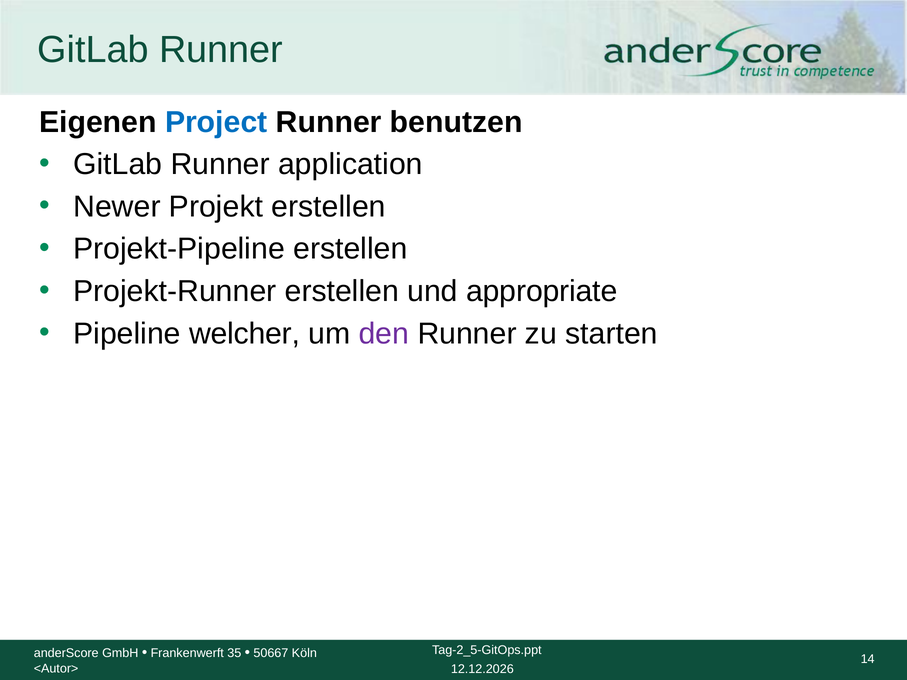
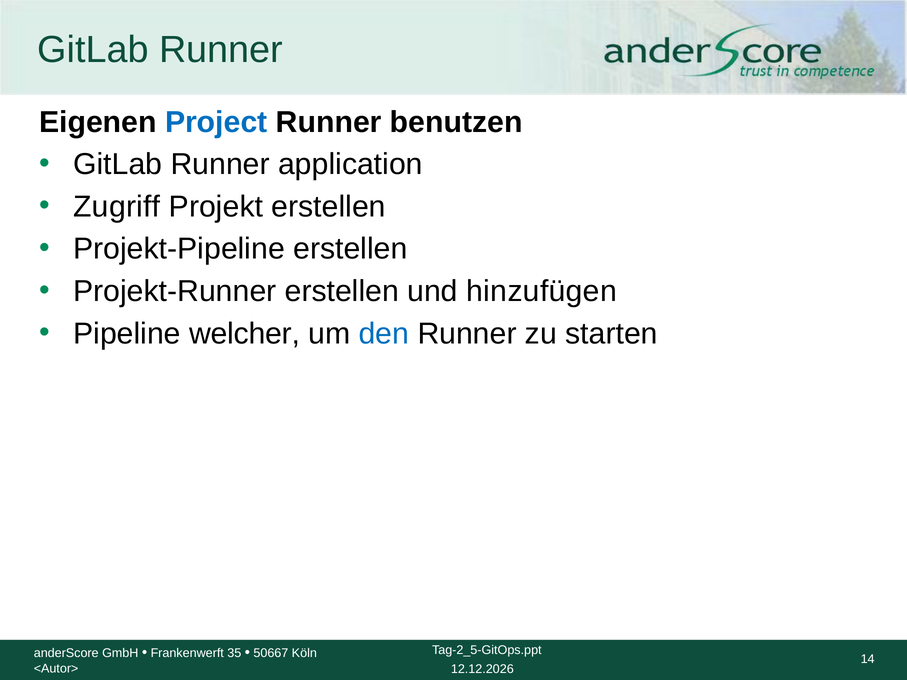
Newer: Newer -> Zugriff
appropriate: appropriate -> hinzufügen
den colour: purple -> blue
